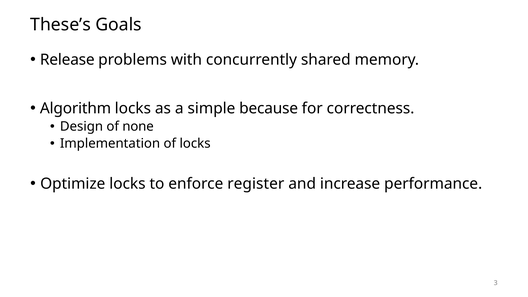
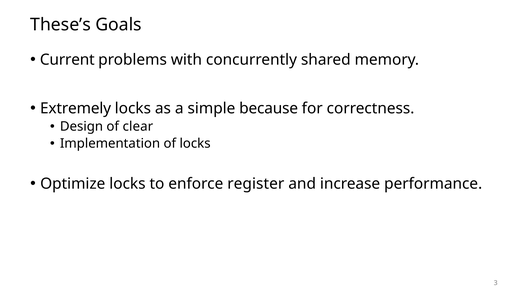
Release: Release -> Current
Algorithm: Algorithm -> Extremely
none: none -> clear
